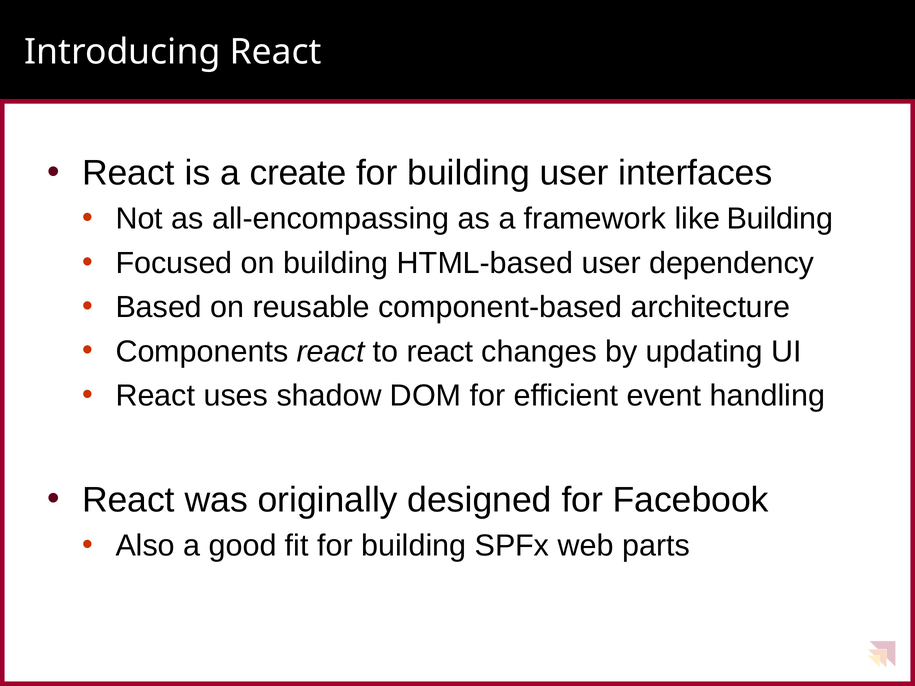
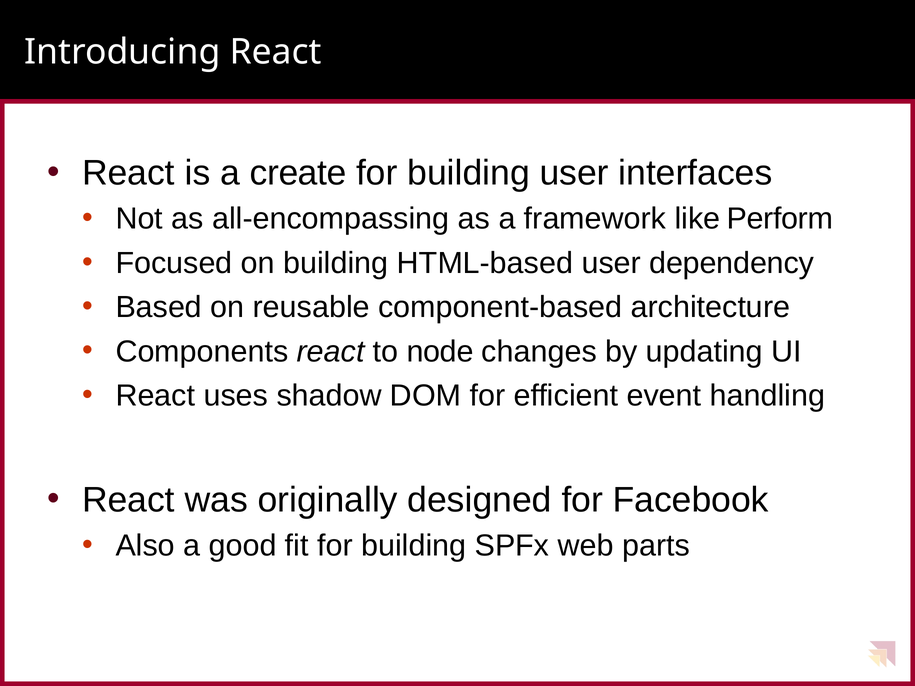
like Building: Building -> Perform
to react: react -> node
